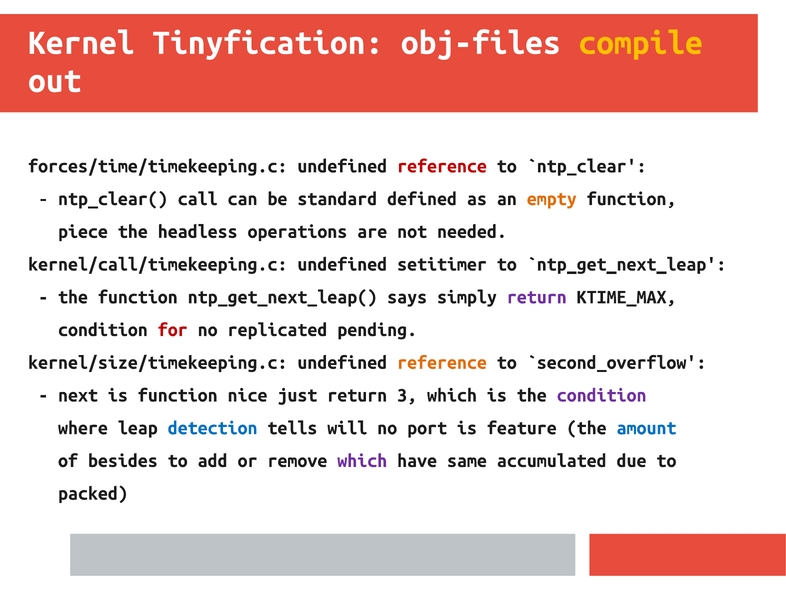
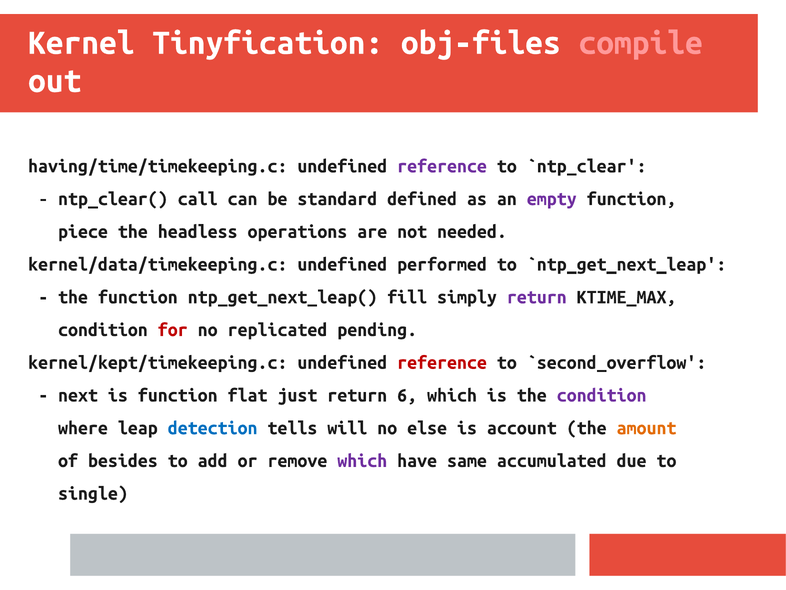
compile colour: yellow -> pink
forces/time/timekeeping.c: forces/time/timekeeping.c -> having/time/timekeeping.c
reference at (442, 166) colour: red -> purple
empty colour: orange -> purple
kernel/call/timekeeping.c: kernel/call/timekeeping.c -> kernel/data/timekeeping.c
setitimer: setitimer -> performed
says: says -> fill
kernel/size/timekeeping.c: kernel/size/timekeeping.c -> kernel/kept/timekeeping.c
reference at (442, 363) colour: orange -> red
nice: nice -> flat
3: 3 -> 6
port: port -> else
feature: feature -> account
amount colour: blue -> orange
packed: packed -> single
